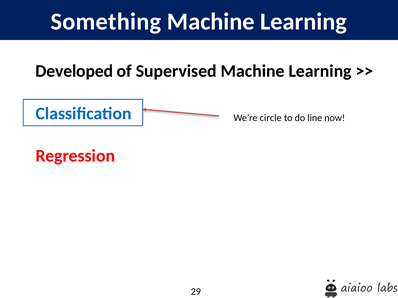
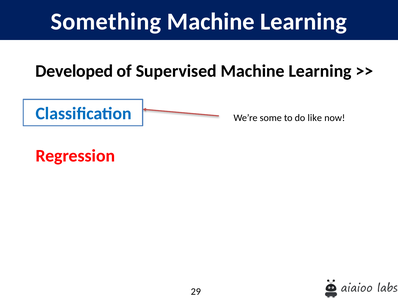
circle: circle -> some
line: line -> like
